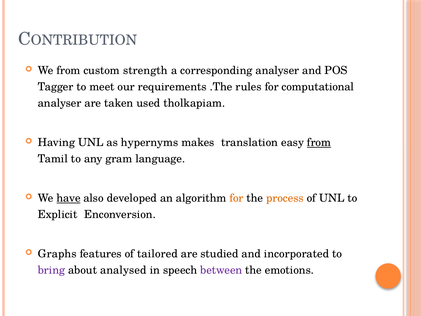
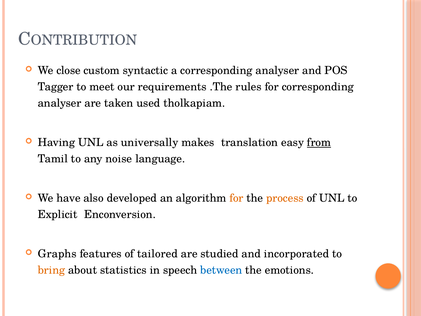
We from: from -> close
strength: strength -> syntactic
for computational: computational -> corresponding
hypernyms: hypernyms -> universally
gram: gram -> noise
have underline: present -> none
bring colour: purple -> orange
analysed: analysed -> statistics
between colour: purple -> blue
